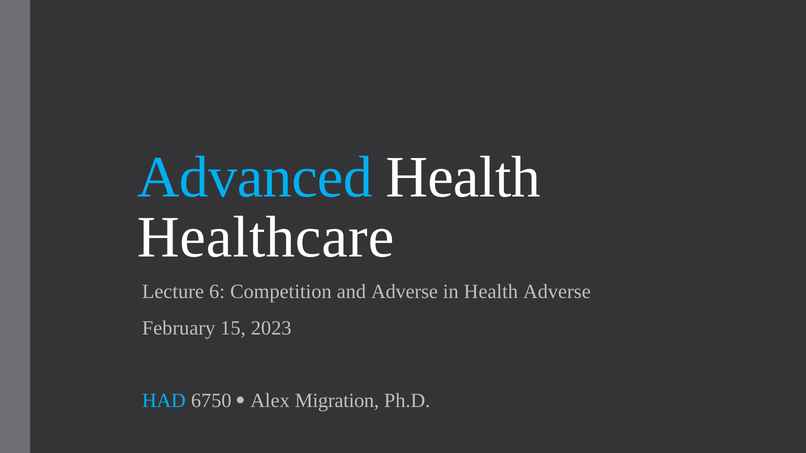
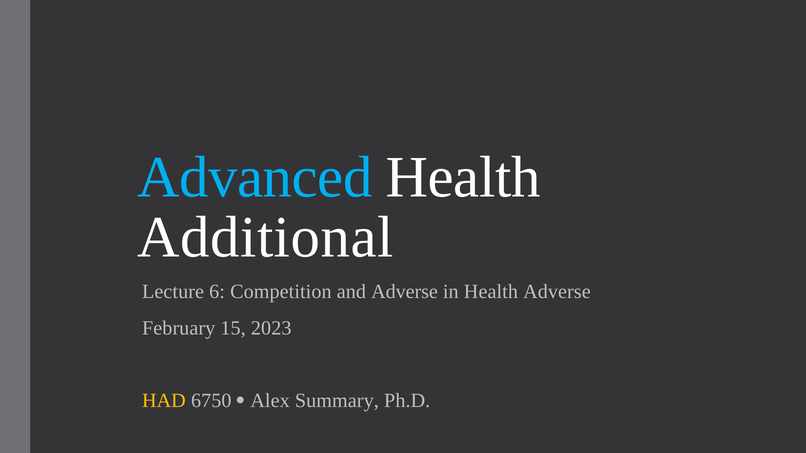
Healthcare: Healthcare -> Additional
HAD colour: light blue -> yellow
Migration: Migration -> Summary
